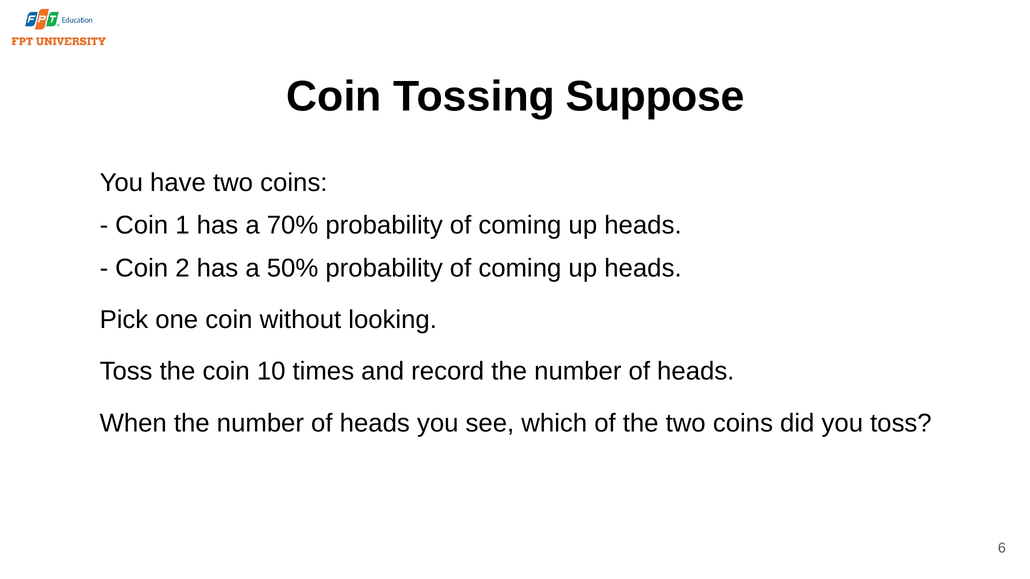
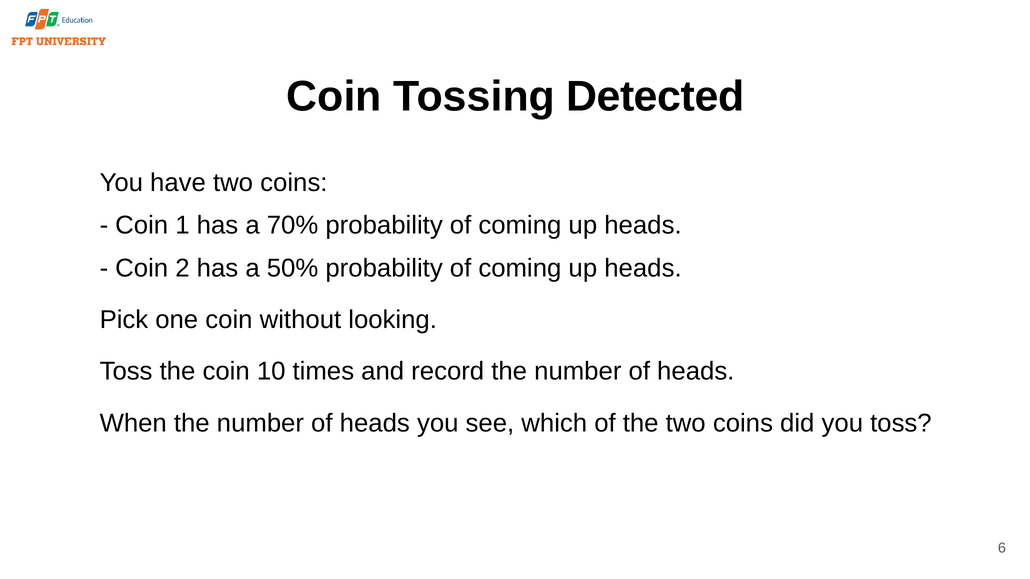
Suppose: Suppose -> Detected
